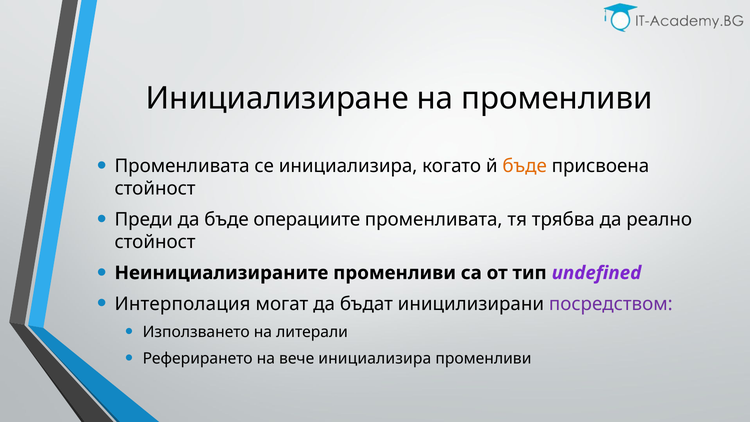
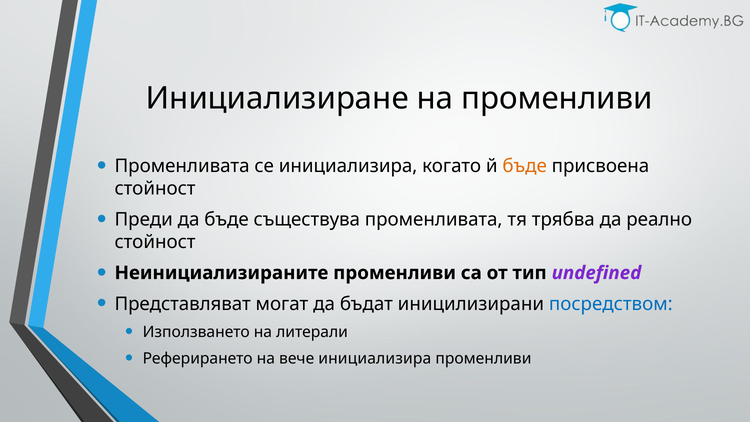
операциите: операциите -> съществува
Интерполация: Интерполация -> Представляват
посредством colour: purple -> blue
